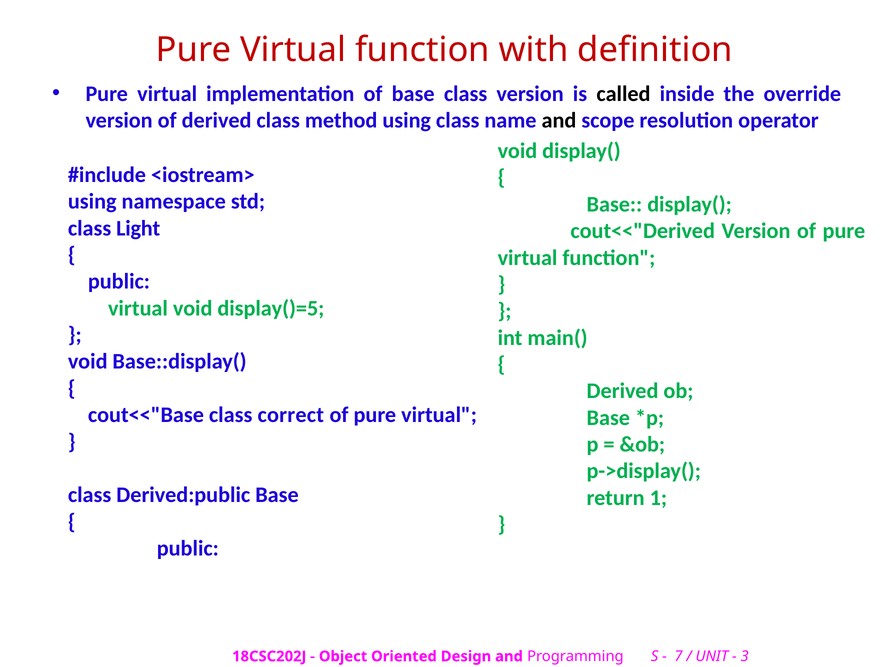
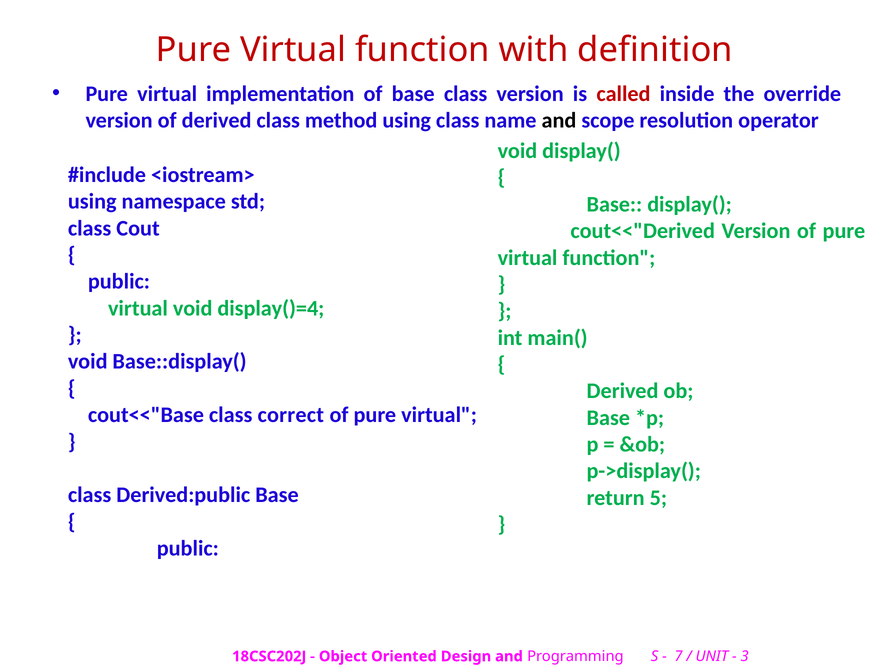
called colour: black -> red
Light: Light -> Cout
display()=5: display()=5 -> display()=4
1: 1 -> 5
